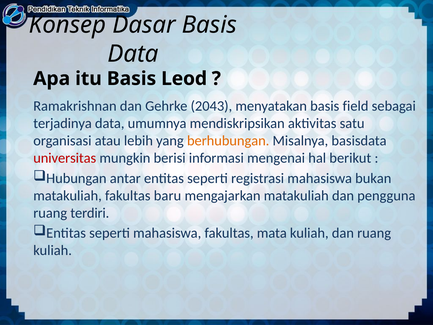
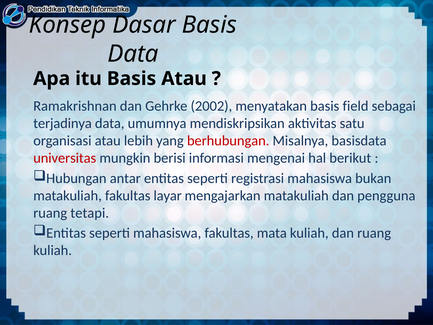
Basis Leod: Leod -> Atau
2043: 2043 -> 2002
berhubungan colour: orange -> red
baru: baru -> layar
terdiri: terdiri -> tetapi
